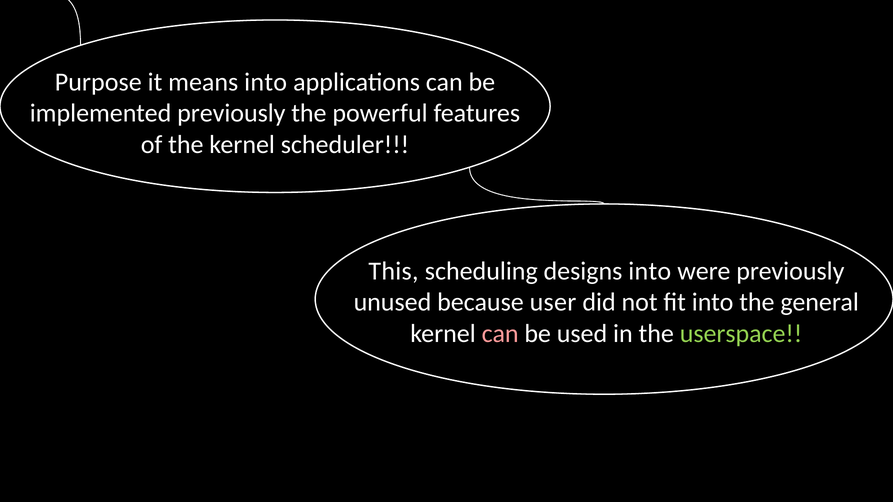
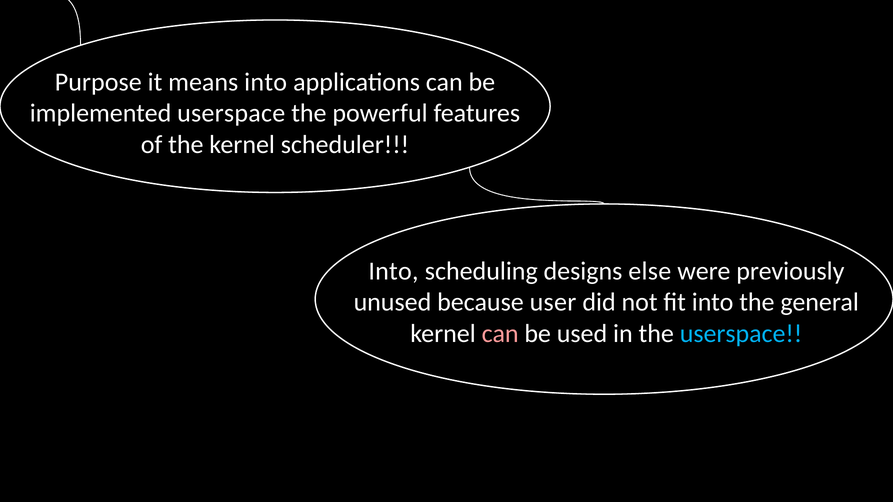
implemented previously: previously -> userspace
This at (393, 271): This -> Into
designs into: into -> else
userspace at (741, 334) colour: light green -> light blue
